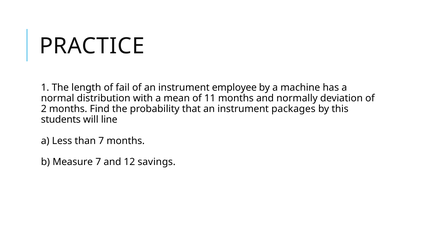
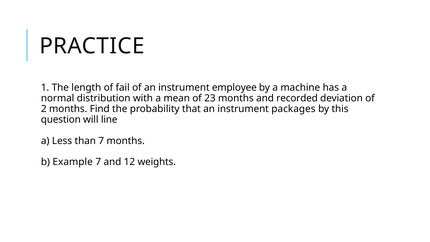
11: 11 -> 23
normally: normally -> recorded
students: students -> question
Measure: Measure -> Example
savings: savings -> weights
